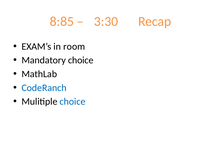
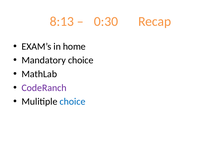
8:85: 8:85 -> 8:13
3:30: 3:30 -> 0:30
room: room -> home
CodeRanch colour: blue -> purple
